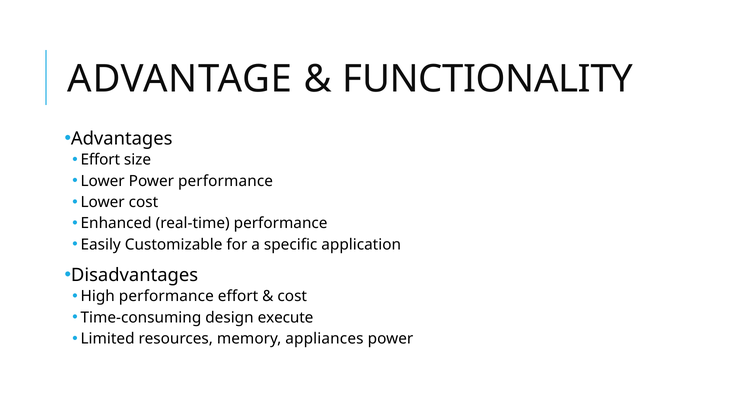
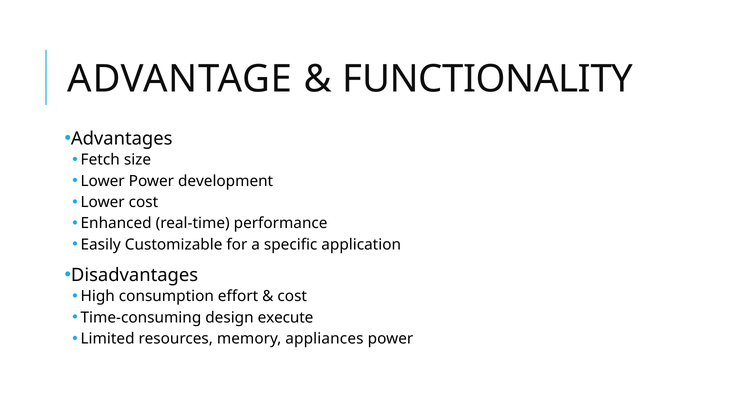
Effort at (100, 160): Effort -> Fetch
Power performance: performance -> development
High performance: performance -> consumption
